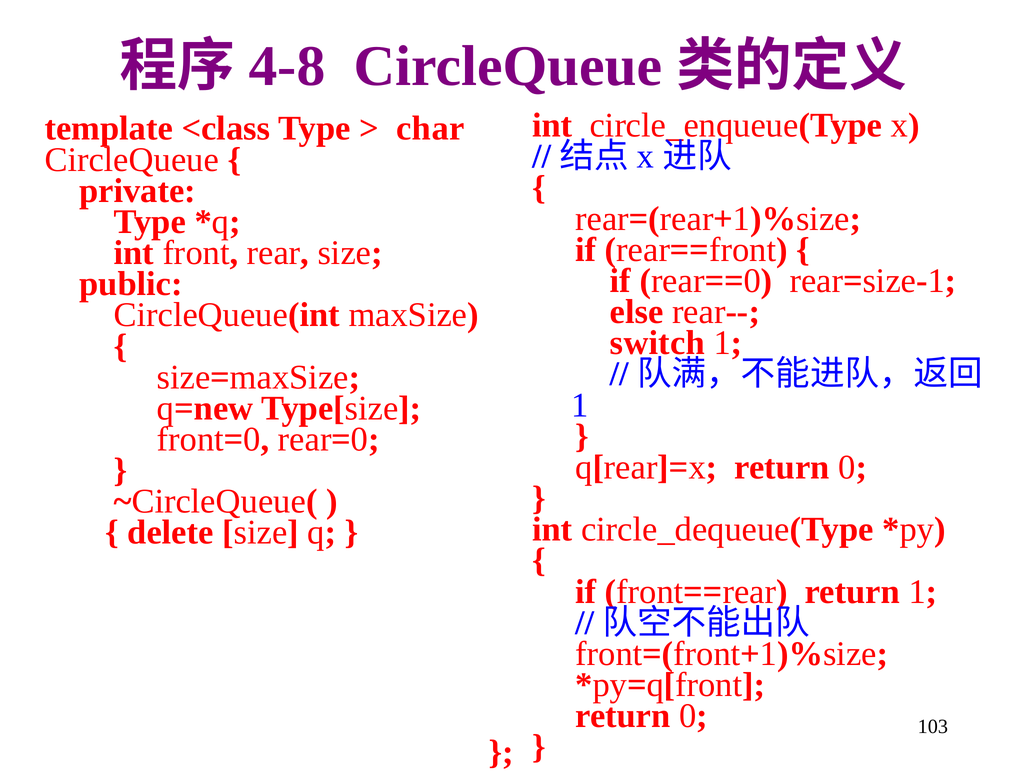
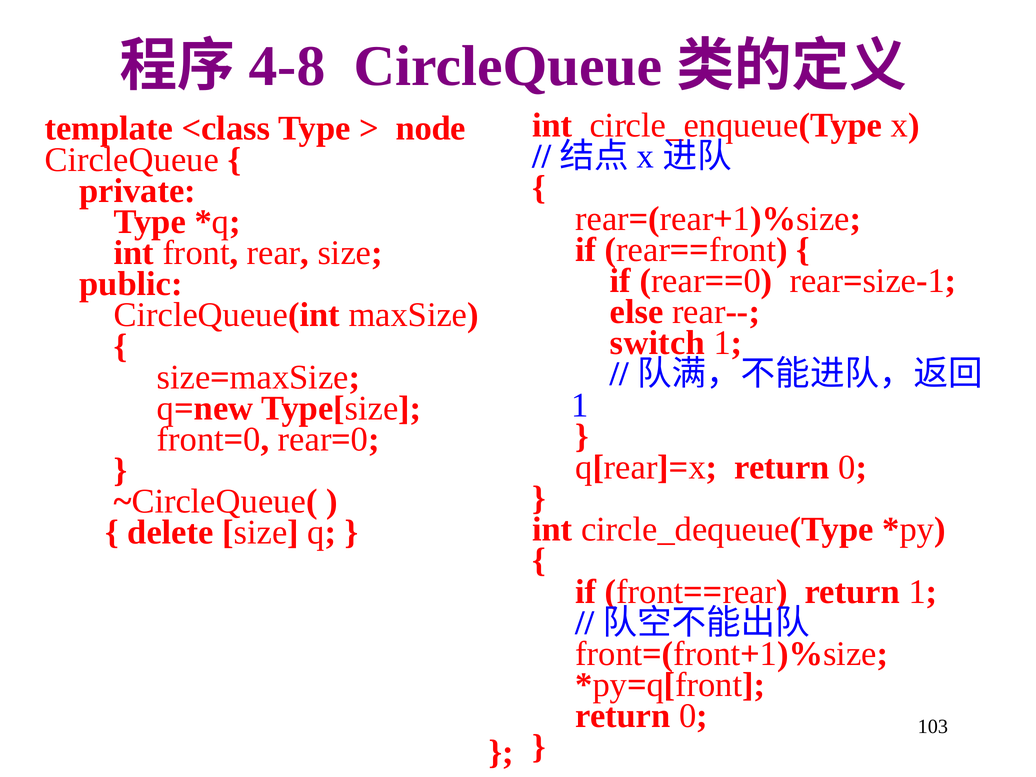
char: char -> node
